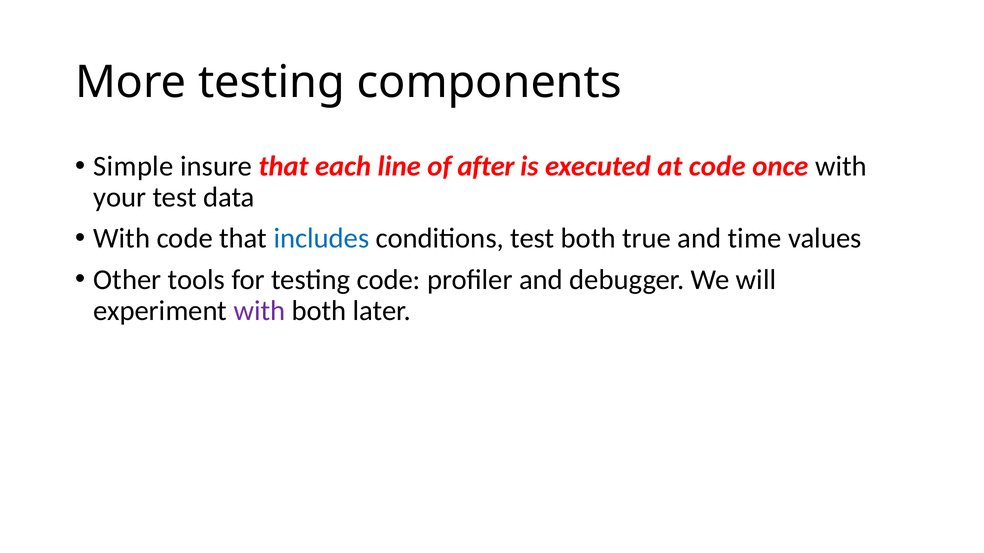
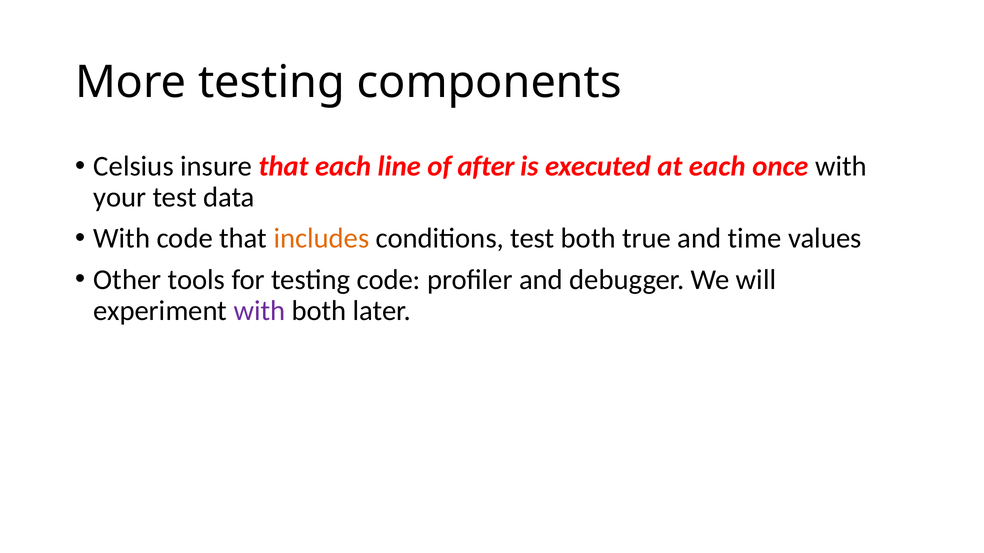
Simple: Simple -> Celsius
at code: code -> each
includes colour: blue -> orange
